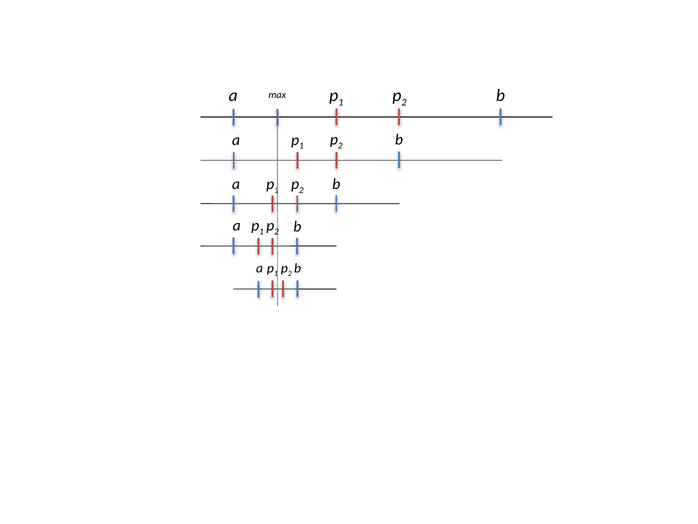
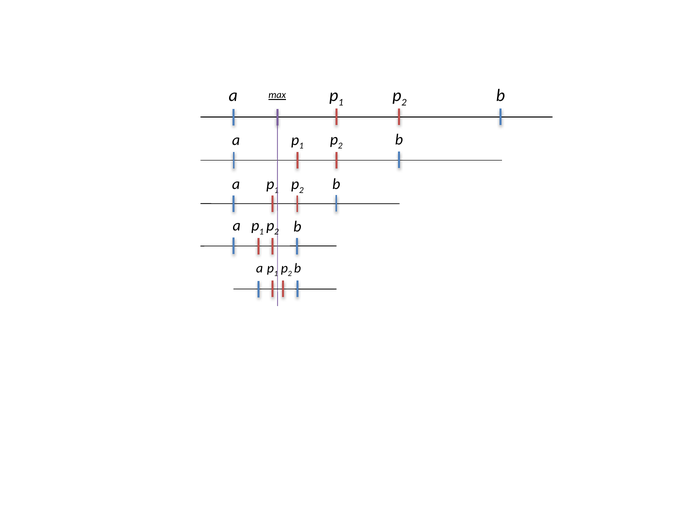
max underline: none -> present
